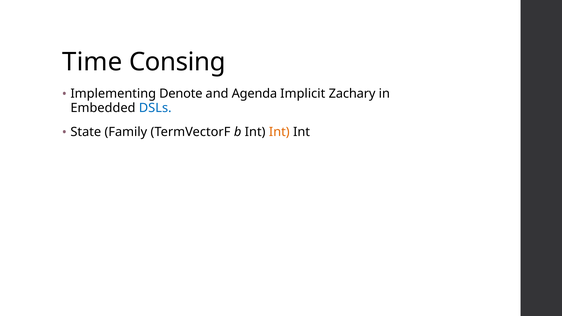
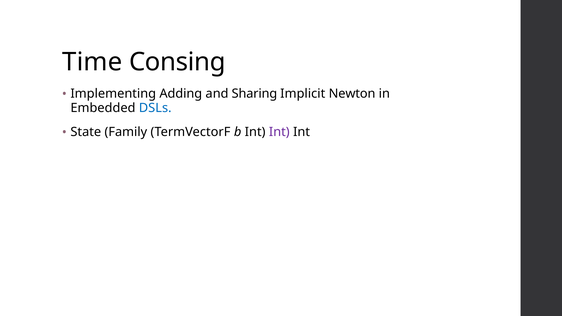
Denote: Denote -> Adding
Agenda: Agenda -> Sharing
Zachary: Zachary -> Newton
Int at (279, 132) colour: orange -> purple
